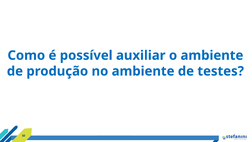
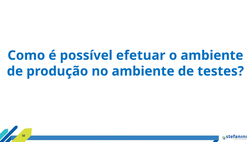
auxiliar: auxiliar -> efetuar
